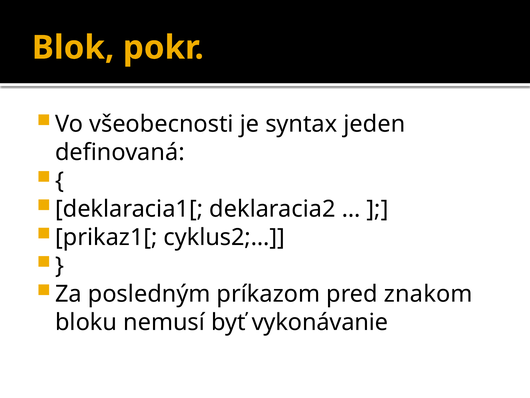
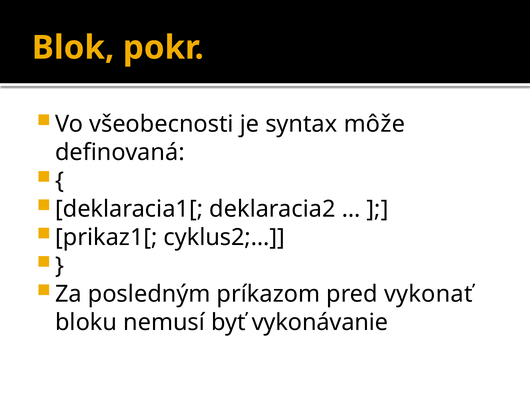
jeden: jeden -> môže
znakom: znakom -> vykonať
